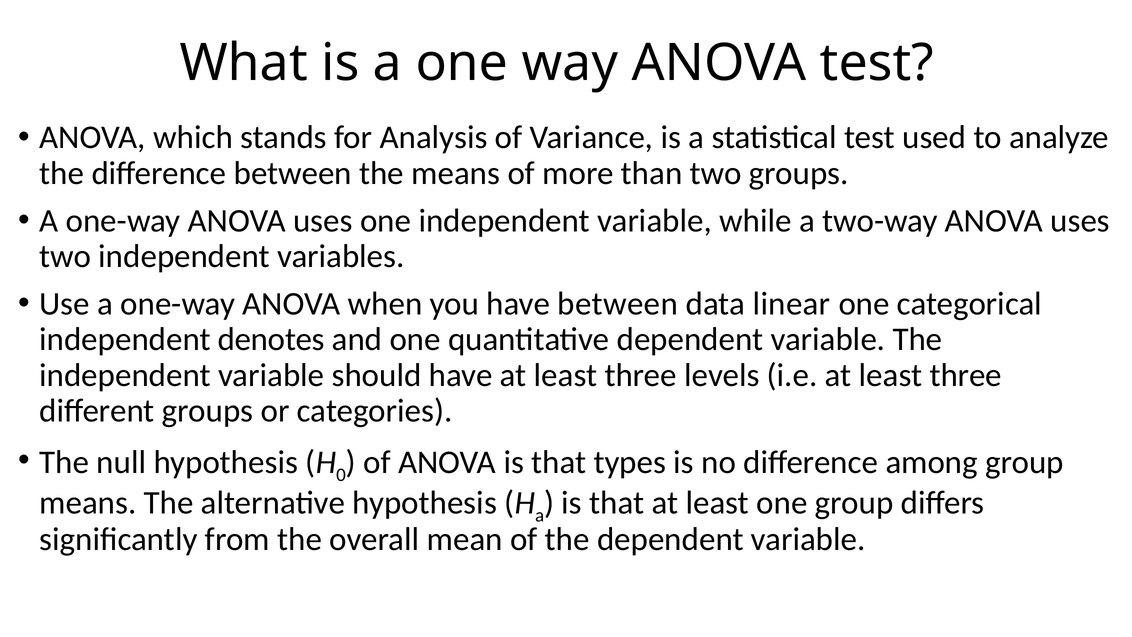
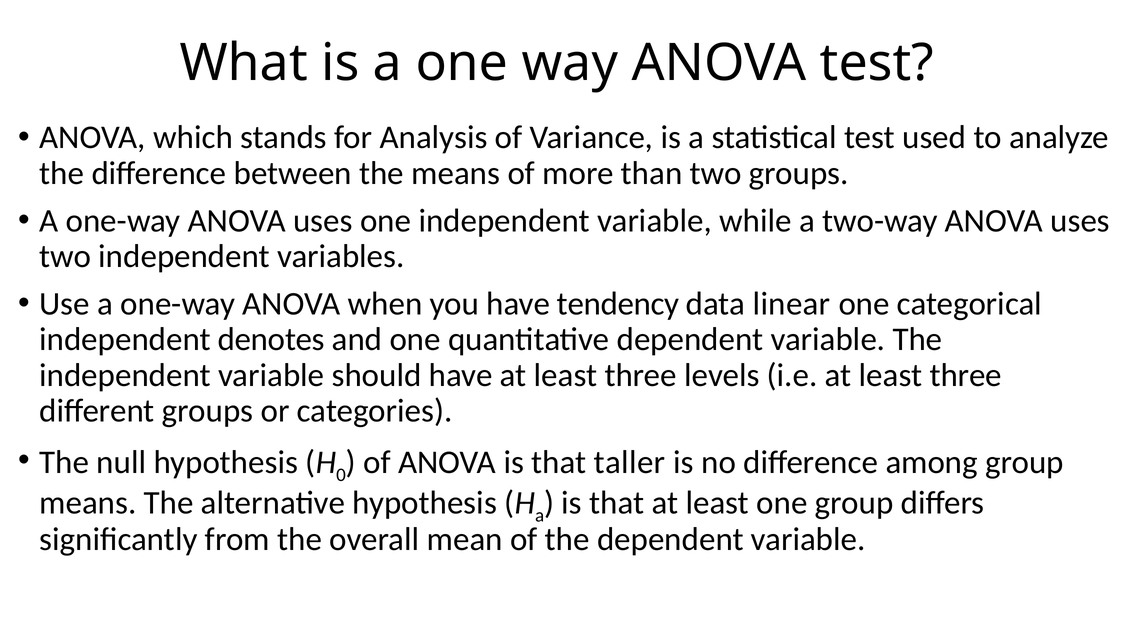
have between: between -> tendency
types: types -> taller
